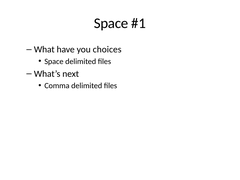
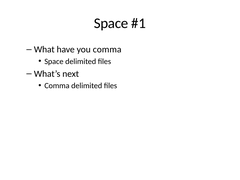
you choices: choices -> comma
